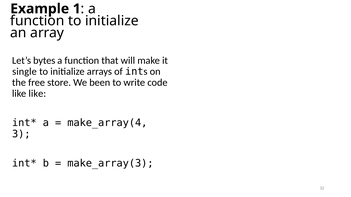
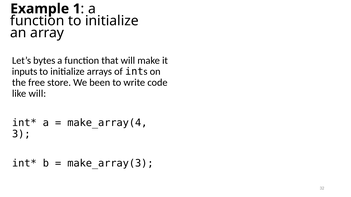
single: single -> inputs
like like: like -> will
